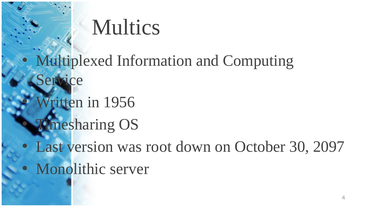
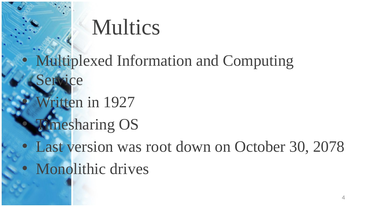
1956: 1956 -> 1927
2097: 2097 -> 2078
server: server -> drives
